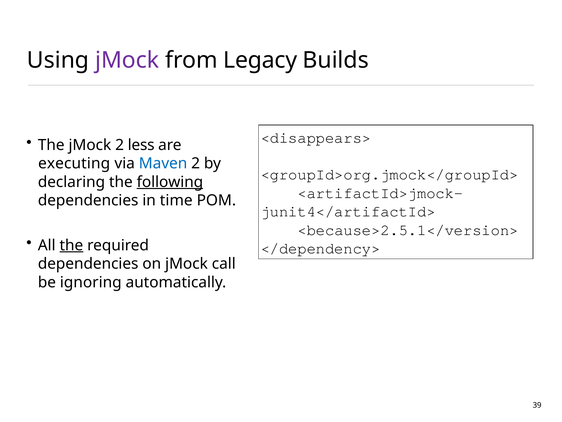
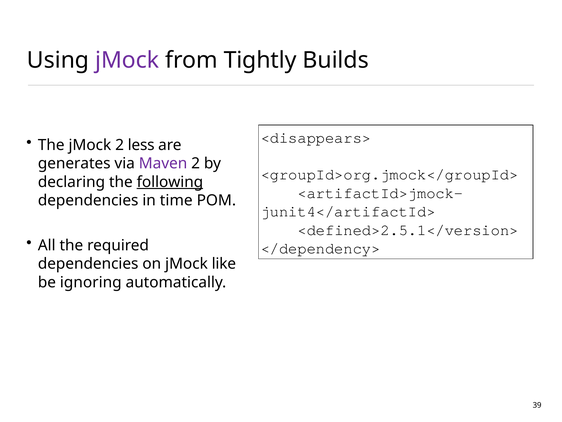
Legacy: Legacy -> Tightly
executing: executing -> generates
Maven colour: blue -> purple
<because>2.5.1</version>: <because>2.5.1</version> -> <defined>2.5.1</version>
the at (71, 245) underline: present -> none
call: call -> like
